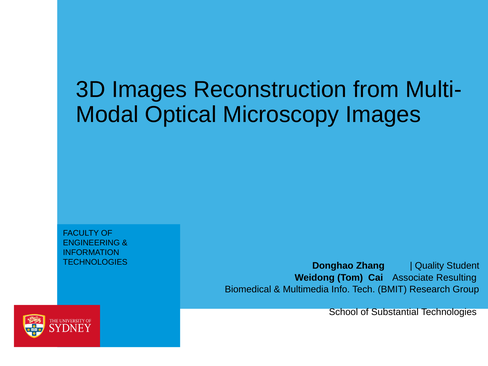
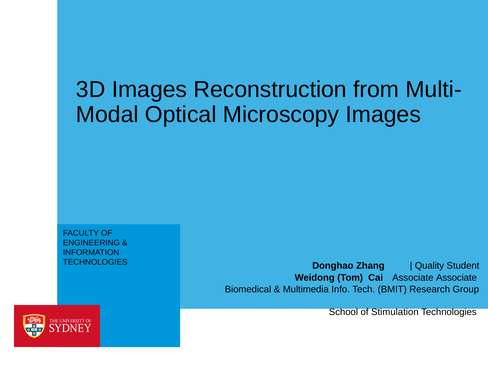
Associate Resulting: Resulting -> Associate
Substantial: Substantial -> Stimulation
